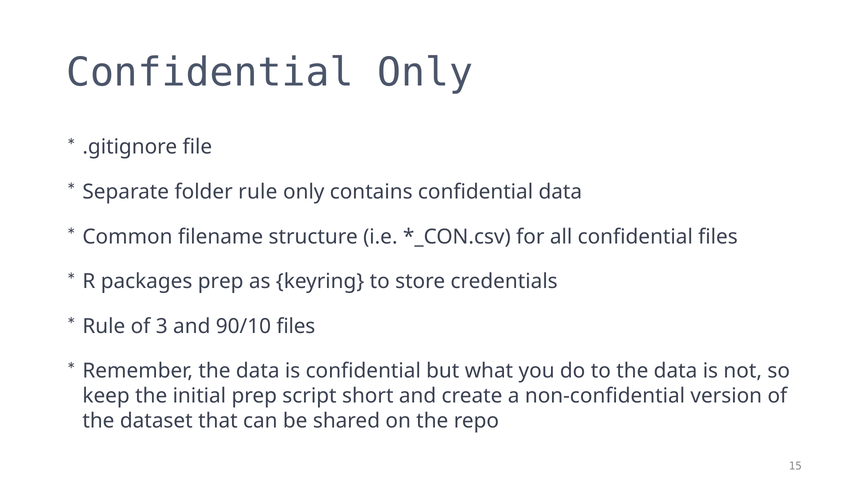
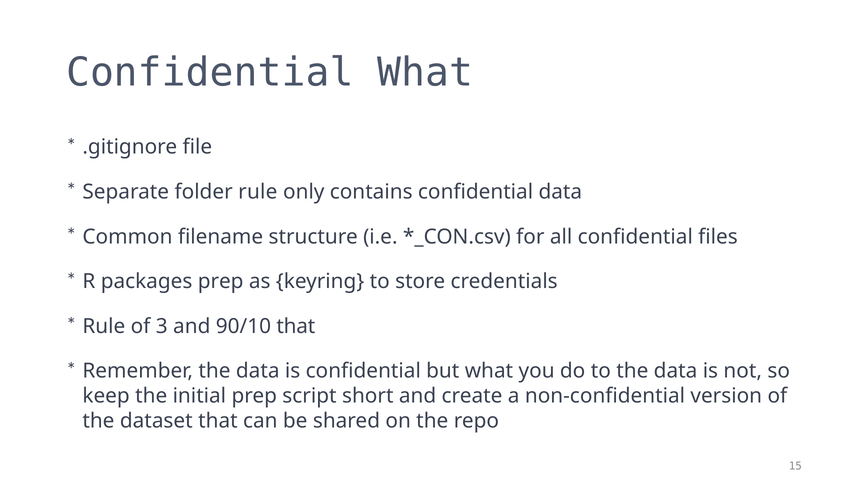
Confidential Only: Only -> What
90/10 files: files -> that
